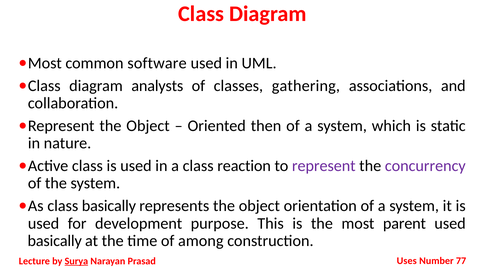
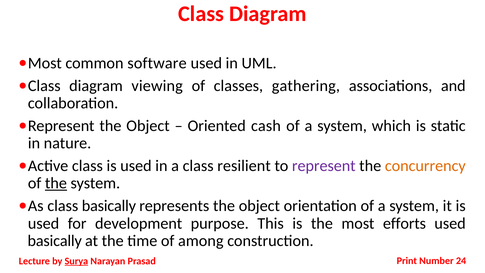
analysts: analysts -> viewing
then: then -> cash
reaction: reaction -> resilient
concurrency colour: purple -> orange
the at (56, 183) underline: none -> present
parent: parent -> efforts
Uses: Uses -> Print
77: 77 -> 24
